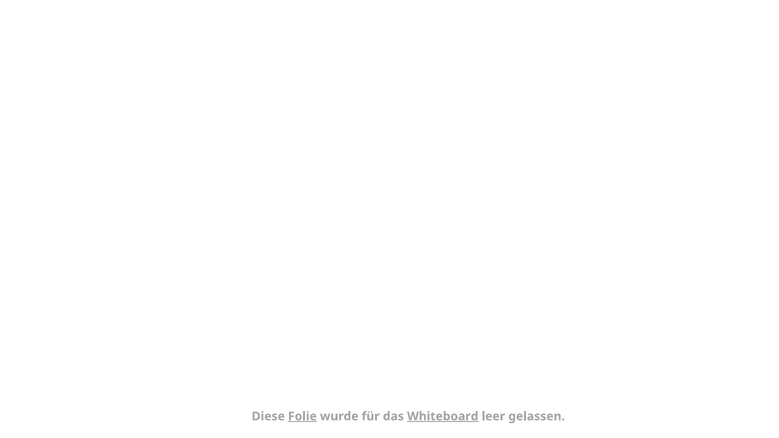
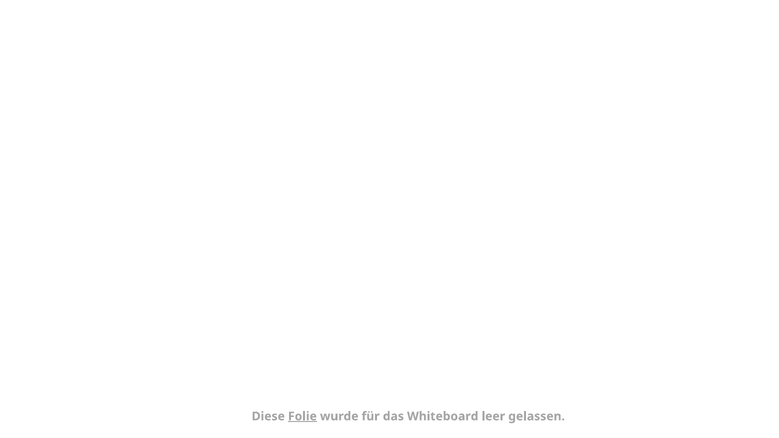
Whiteboard underline: present -> none
